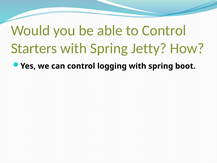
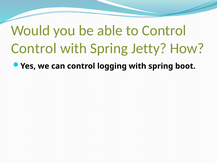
Starters at (34, 48): Starters -> Control
